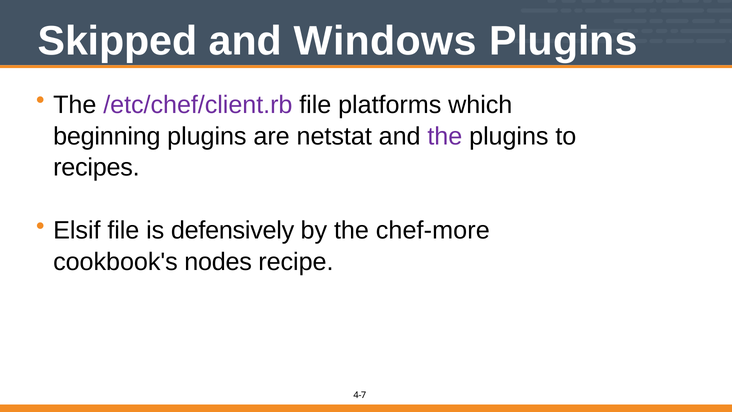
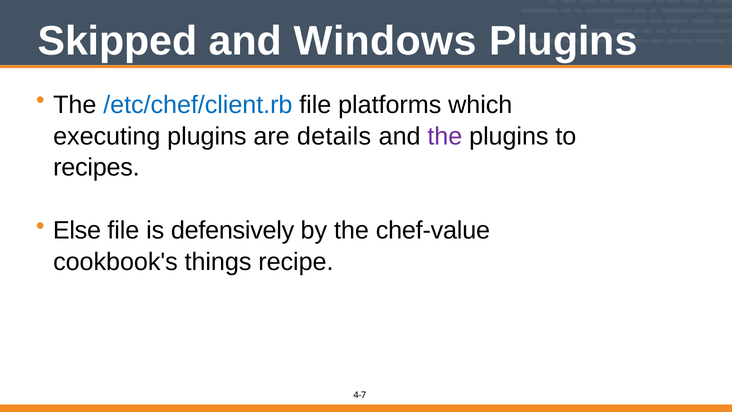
/etc/chef/client.rb colour: purple -> blue
beginning: beginning -> executing
netstat: netstat -> details
Elsif: Elsif -> Else
chef-more: chef-more -> chef-value
nodes: nodes -> things
